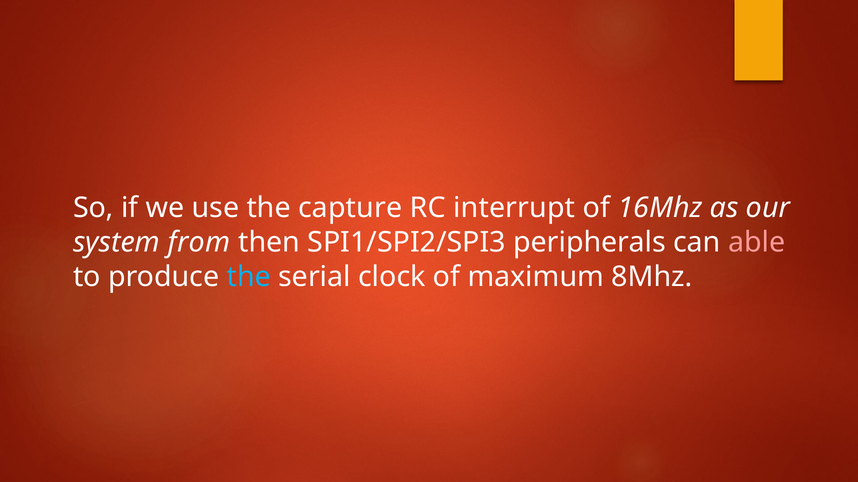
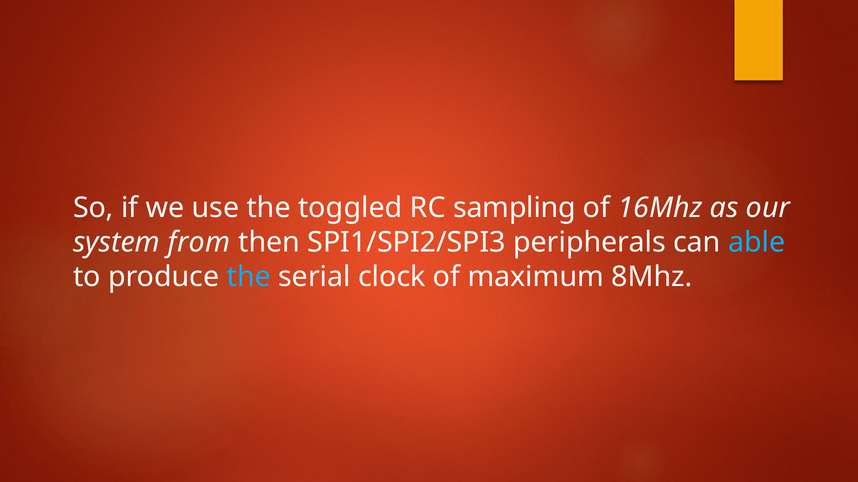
capture: capture -> toggled
interrupt: interrupt -> sampling
able colour: pink -> light blue
